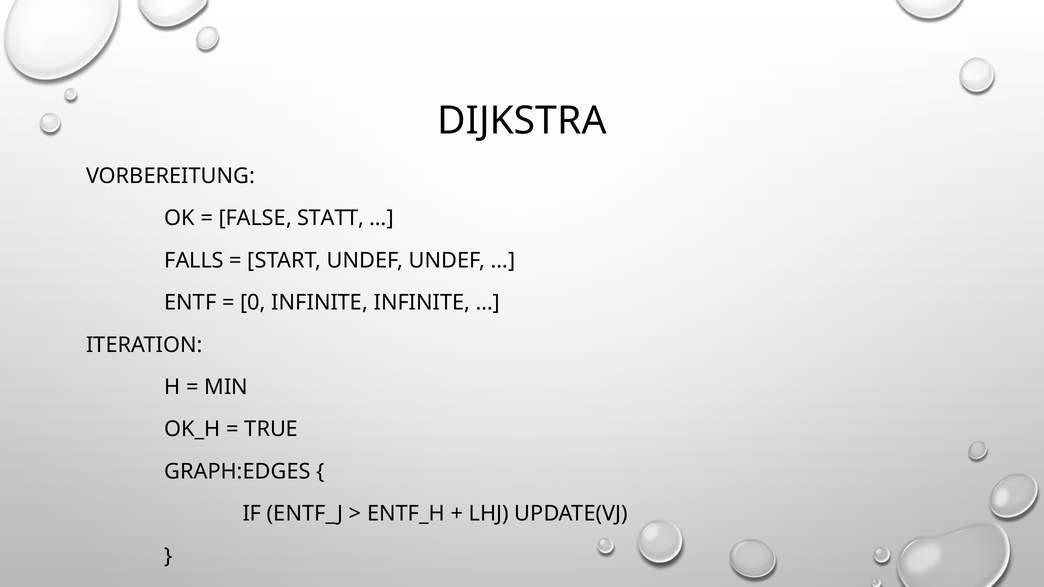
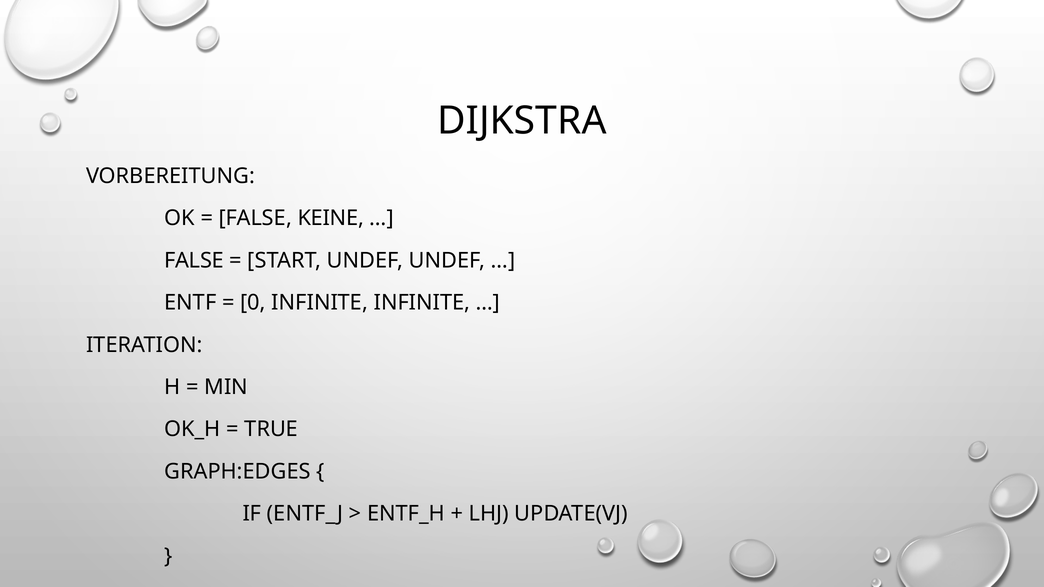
STATT: STATT -> KEINE
FALLS at (194, 261): FALLS -> FALSE
